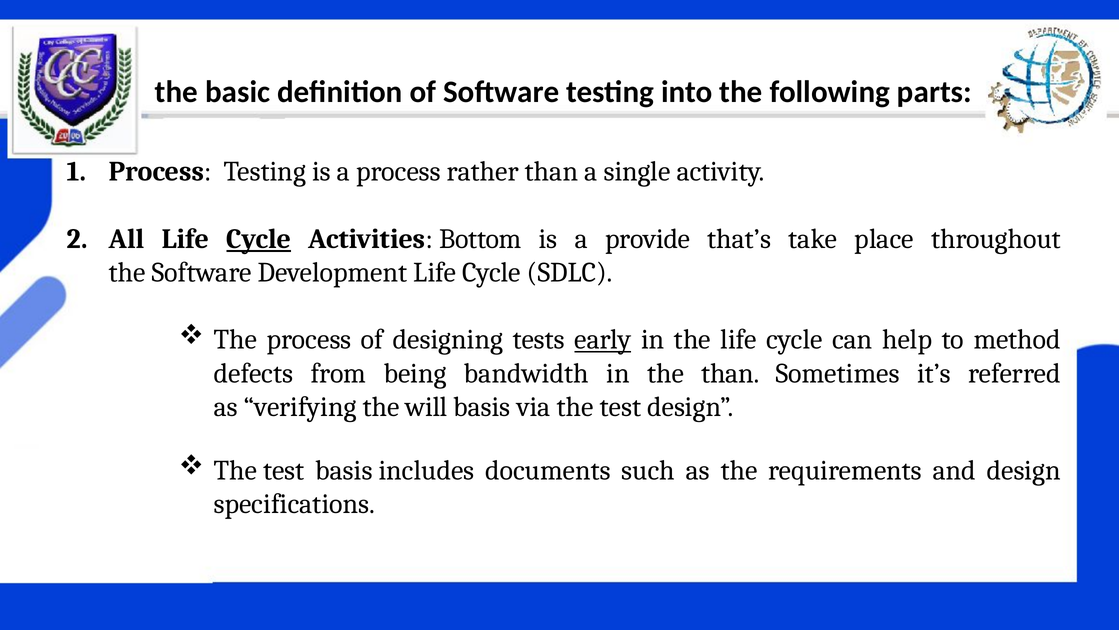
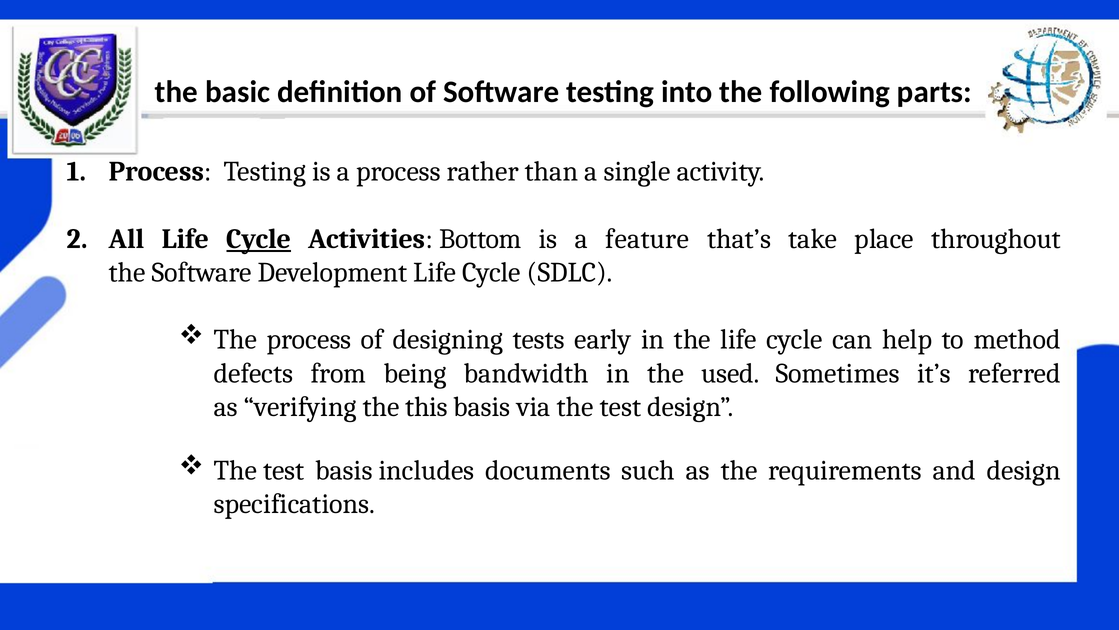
provide: provide -> feature
early underline: present -> none
the than: than -> used
will: will -> this
